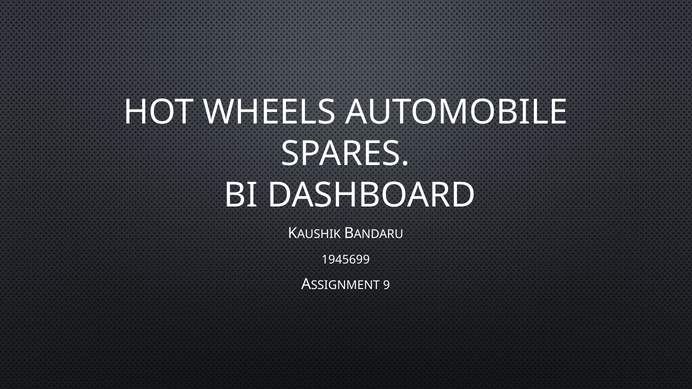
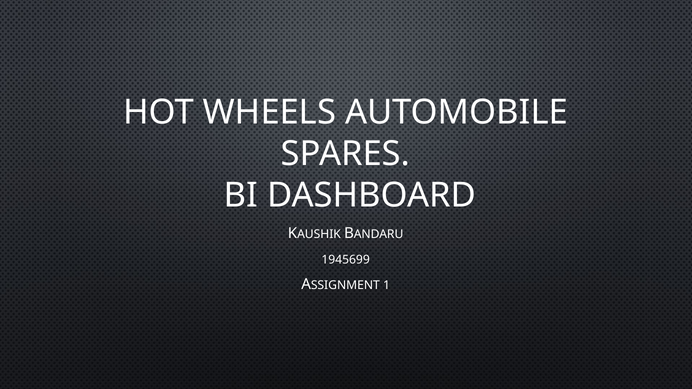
9: 9 -> 1
